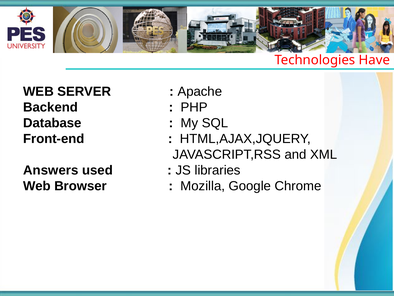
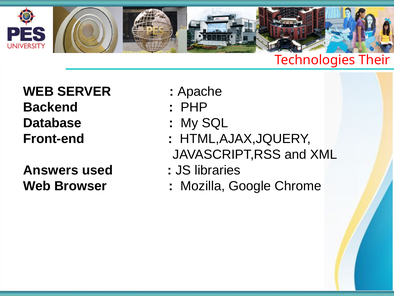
Have: Have -> Their
